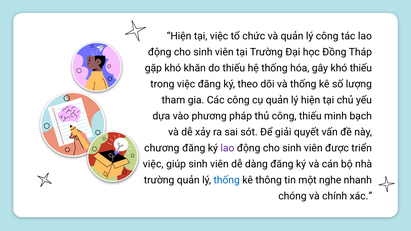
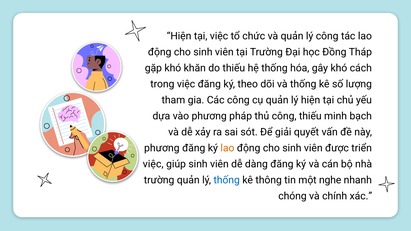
khó thiếu: thiếu -> cách
chương at (162, 148): chương -> phương
lao at (227, 148) colour: purple -> orange
